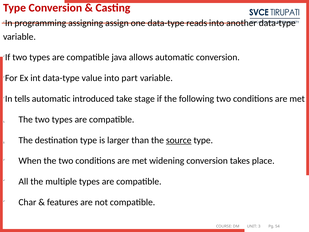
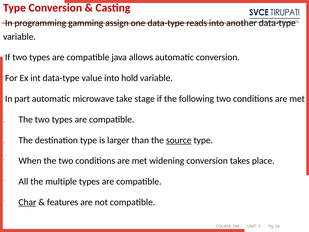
assigning: assigning -> gamming
part: part -> hold
tells: tells -> part
introduced: introduced -> microwave
Char underline: none -> present
